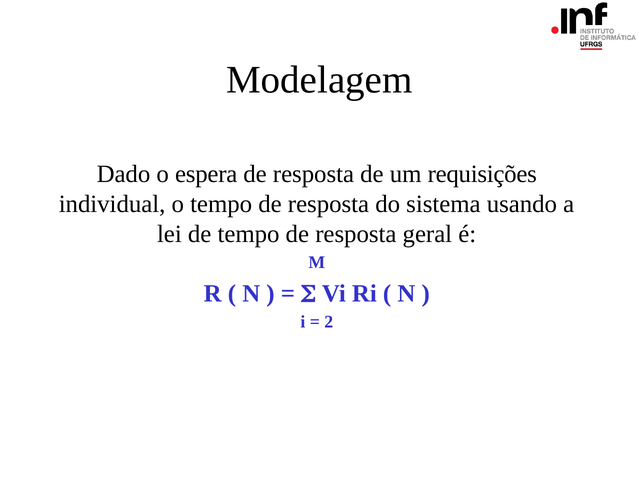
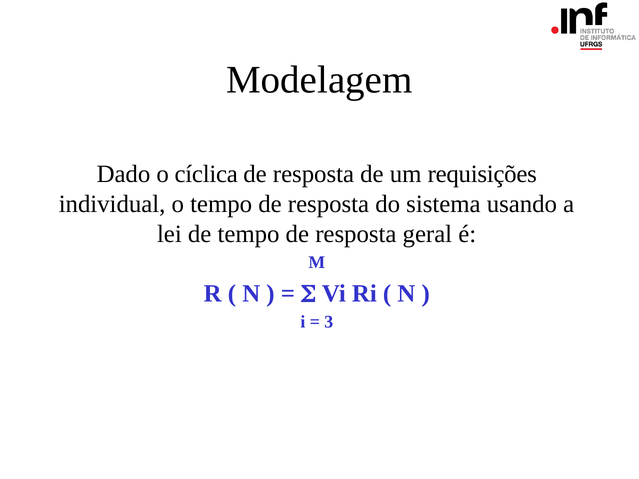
espera: espera -> cíclica
2: 2 -> 3
